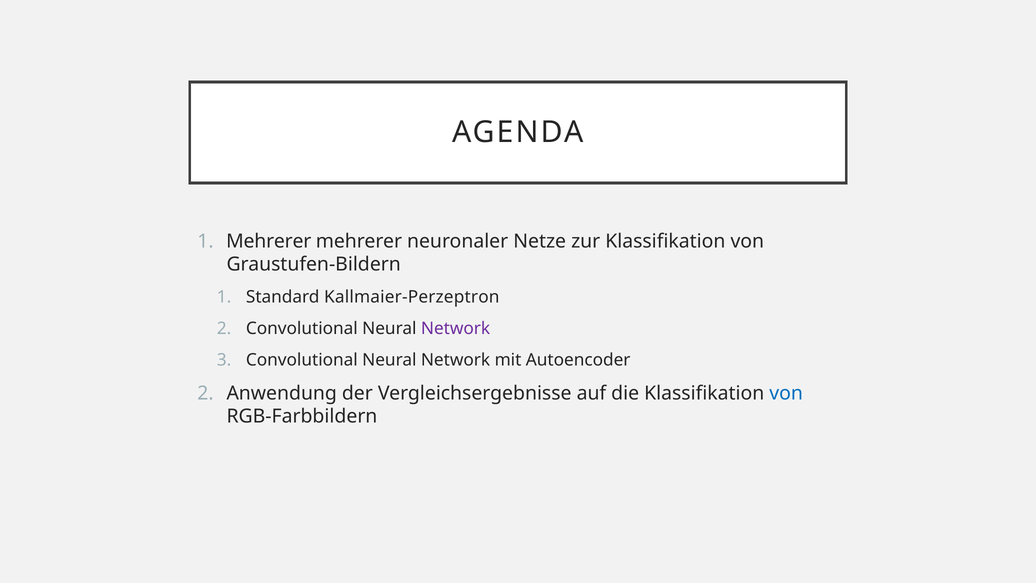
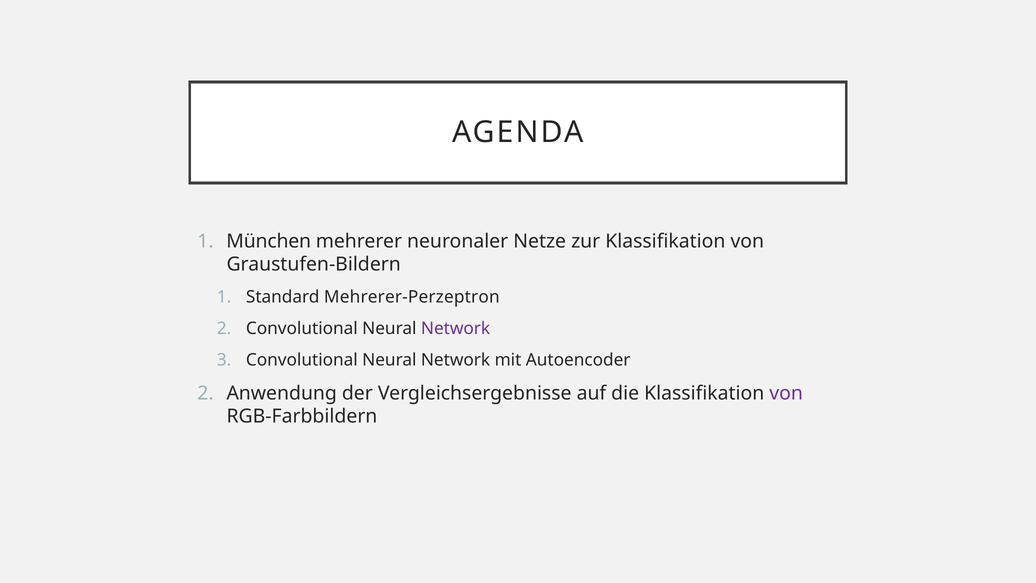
Mehrerer at (269, 241): Mehrerer -> München
Kallmaier-Perzeptron: Kallmaier-Perzeptron -> Mehrerer-Perzeptron
von at (786, 393) colour: blue -> purple
